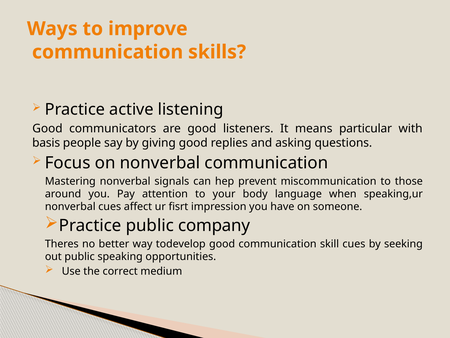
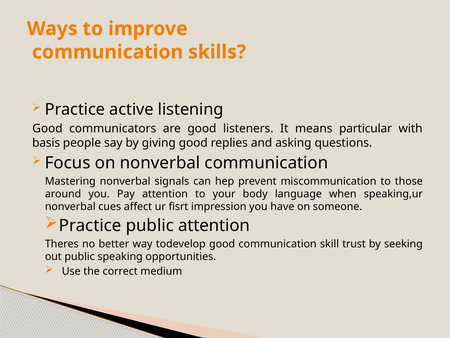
public company: company -> attention
skill cues: cues -> trust
